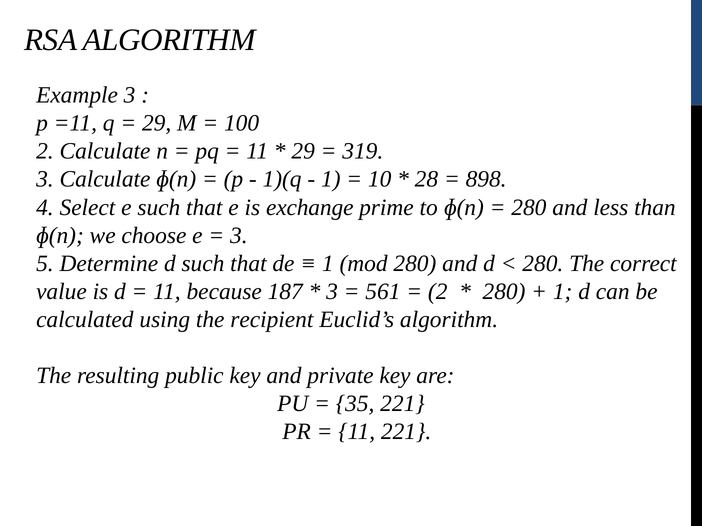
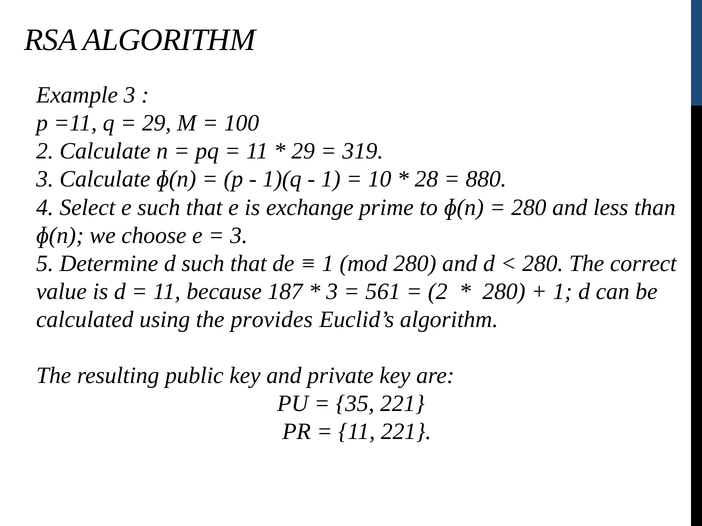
898: 898 -> 880
recipient: recipient -> provides
